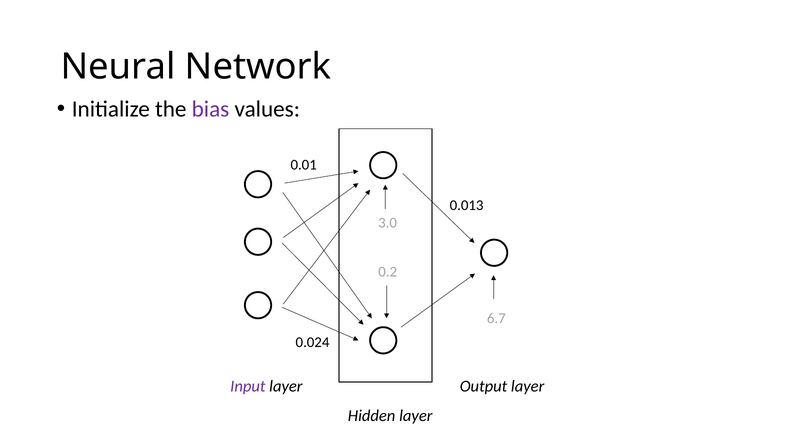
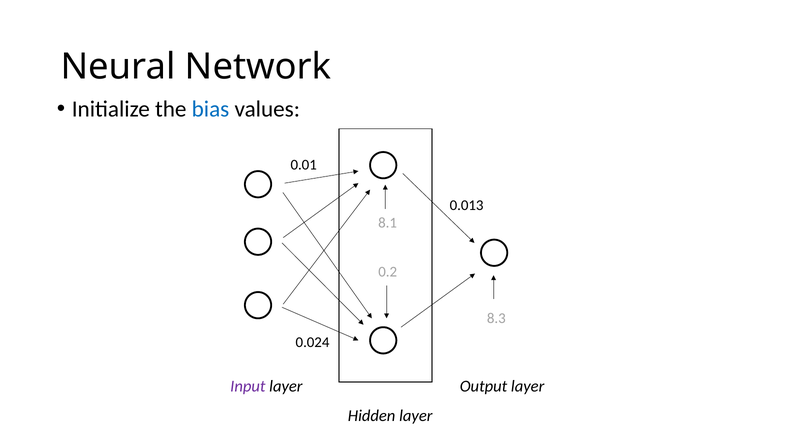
bias colour: purple -> blue
3.0: 3.0 -> 8.1
6.7: 6.7 -> 8.3
